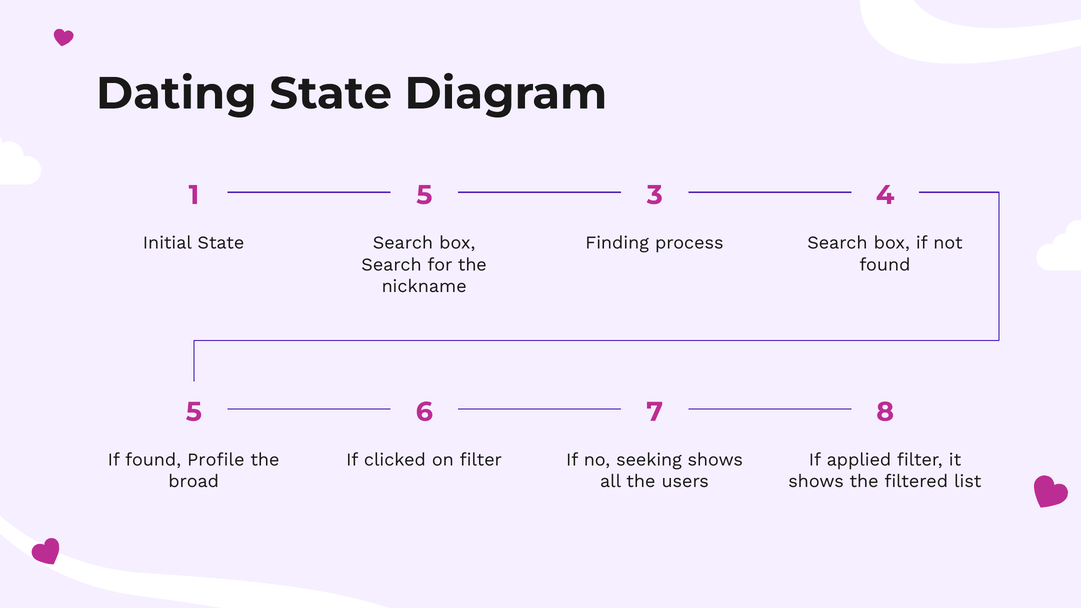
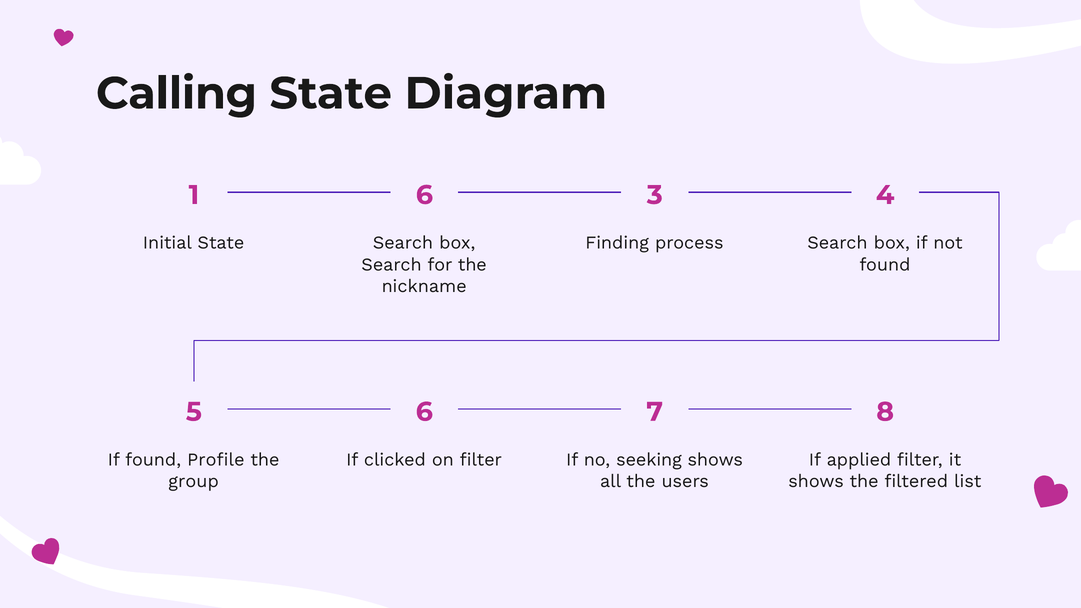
Dating: Dating -> Calling
1 5: 5 -> 6
broad: broad -> group
